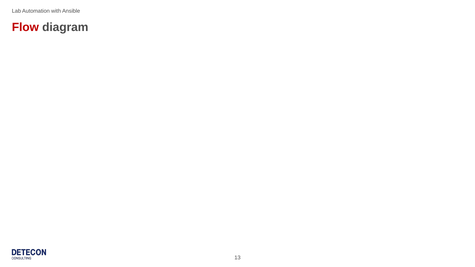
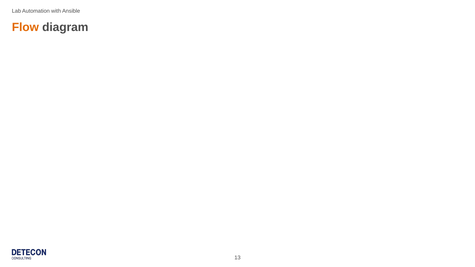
Flow colour: red -> orange
